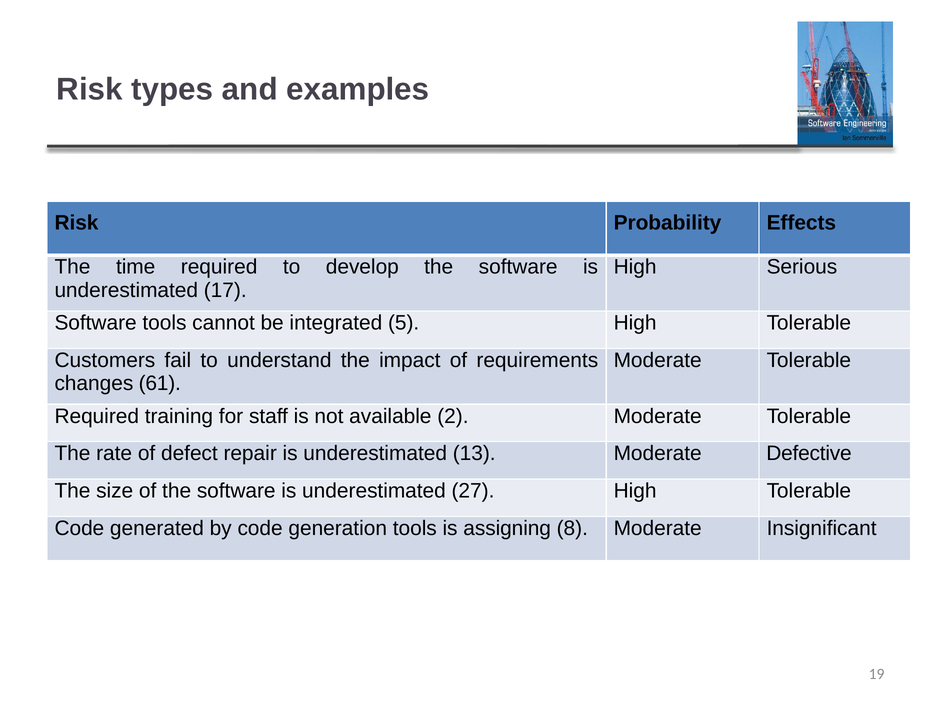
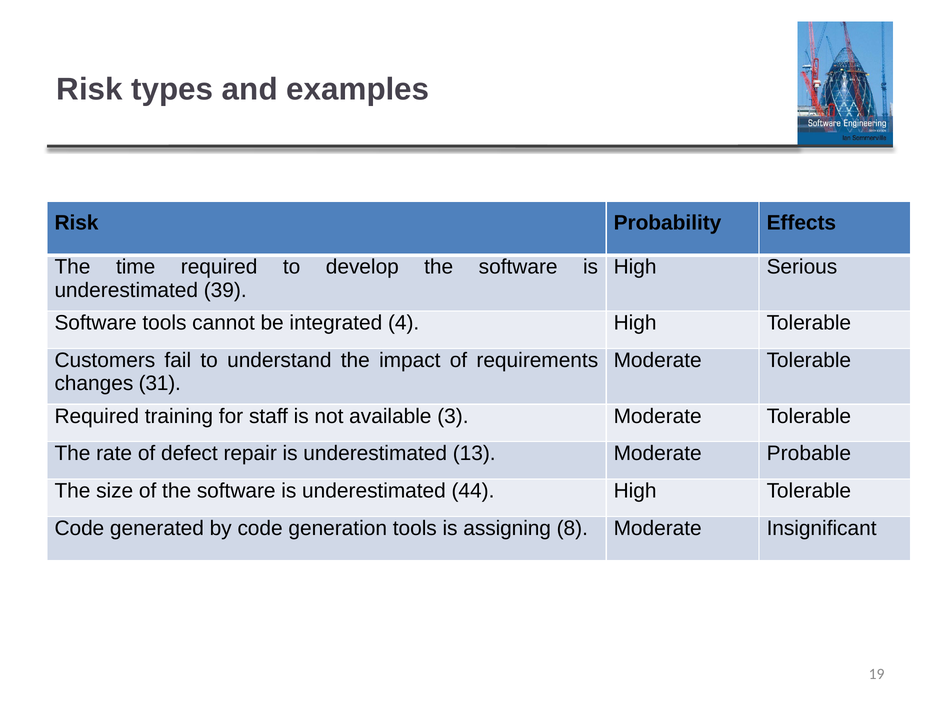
17: 17 -> 39
5: 5 -> 4
61: 61 -> 31
2: 2 -> 3
Defective: Defective -> Probable
27: 27 -> 44
